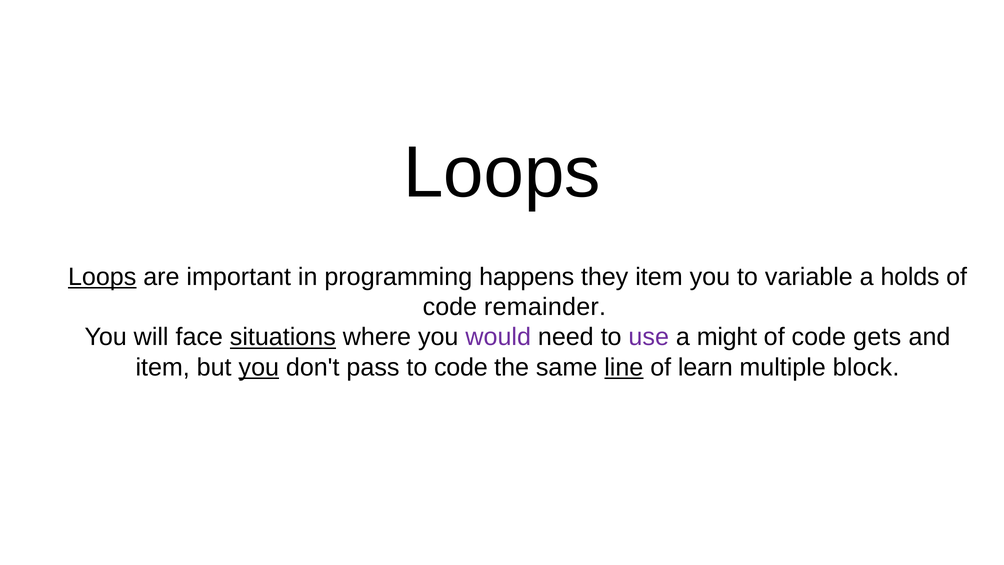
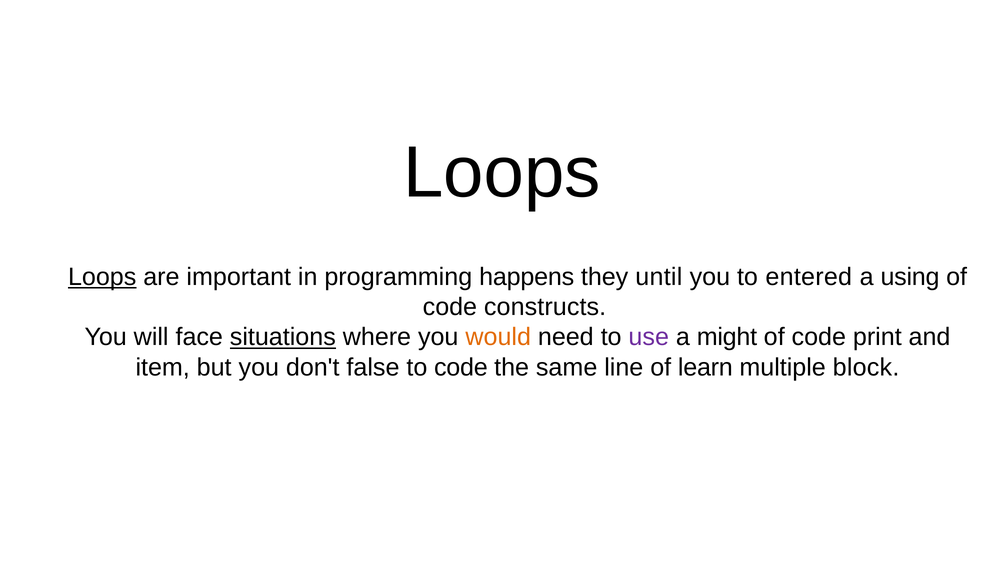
they item: item -> until
variable: variable -> entered
holds: holds -> using
remainder: remainder -> constructs
would colour: purple -> orange
gets: gets -> print
you at (259, 367) underline: present -> none
pass: pass -> false
line underline: present -> none
